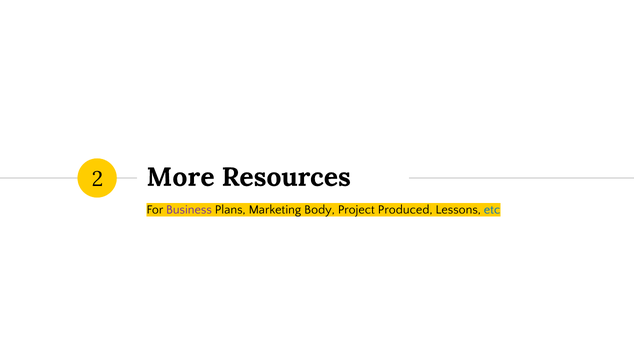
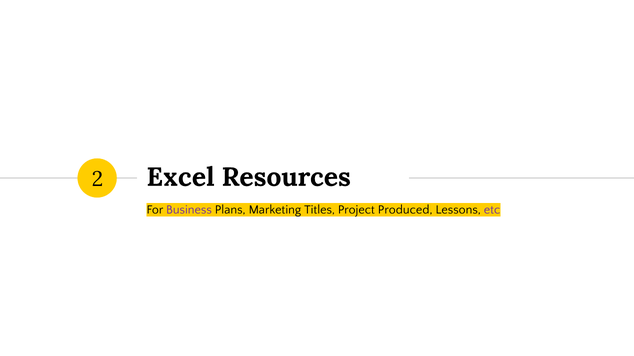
More: More -> Excel
Body: Body -> Titles
etc colour: blue -> purple
